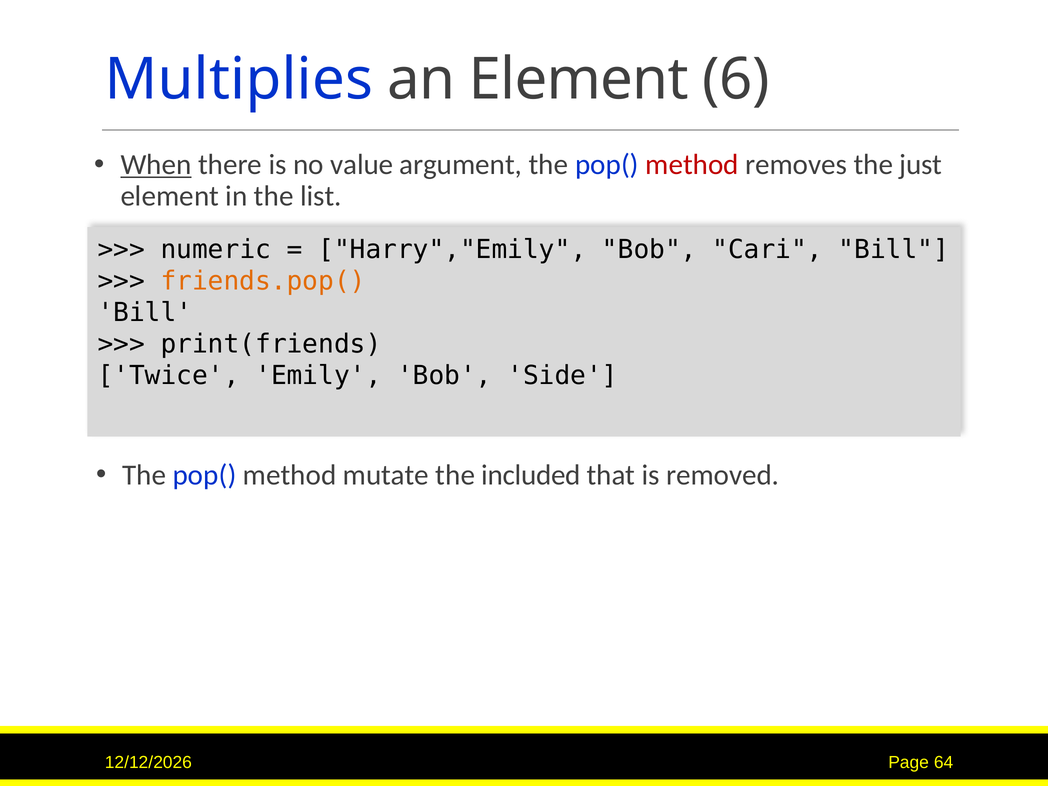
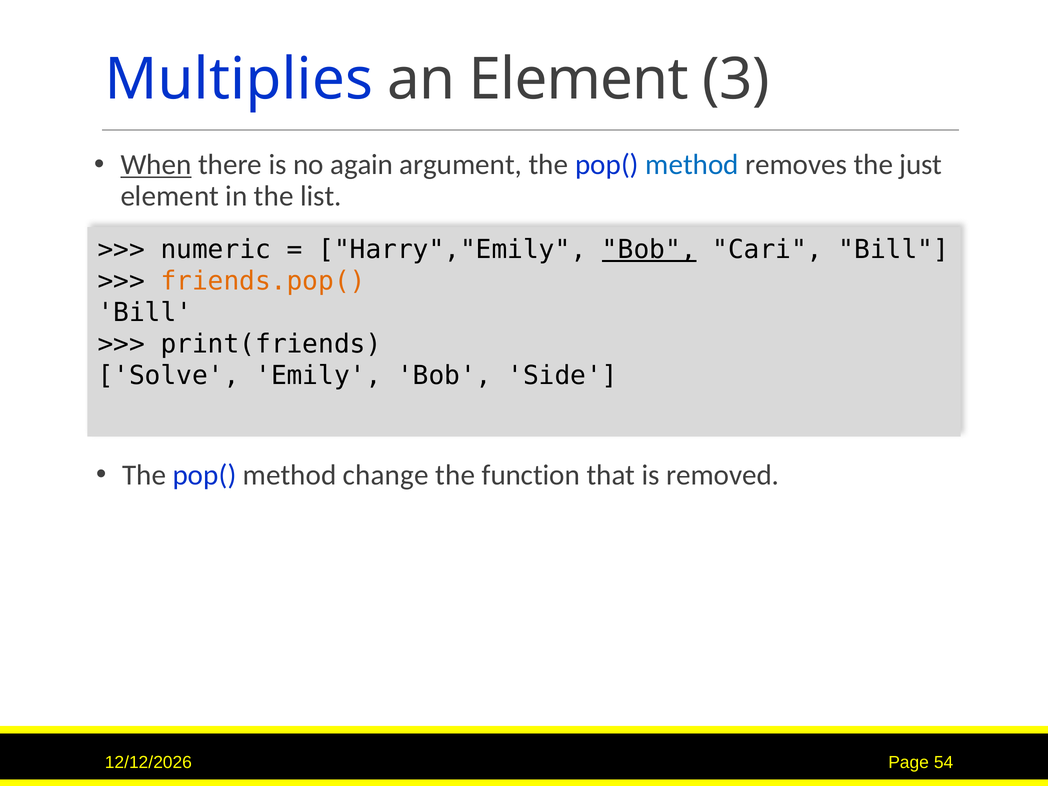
6: 6 -> 3
value: value -> again
method at (692, 165) colour: red -> blue
Bob at (649, 250) underline: none -> present
Twice: Twice -> Solve
mutate: mutate -> change
included: included -> function
64: 64 -> 54
